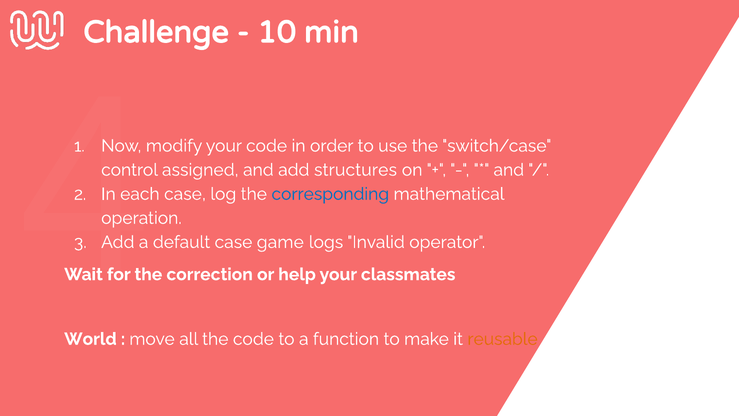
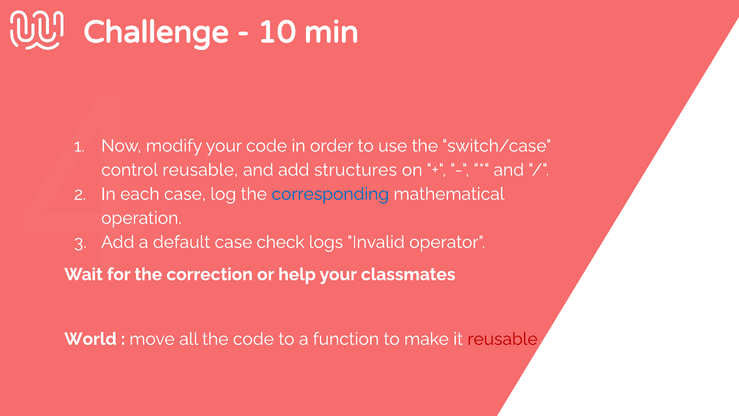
control assigned: assigned -> reusable
game: game -> check
reusable at (503, 339) colour: orange -> red
